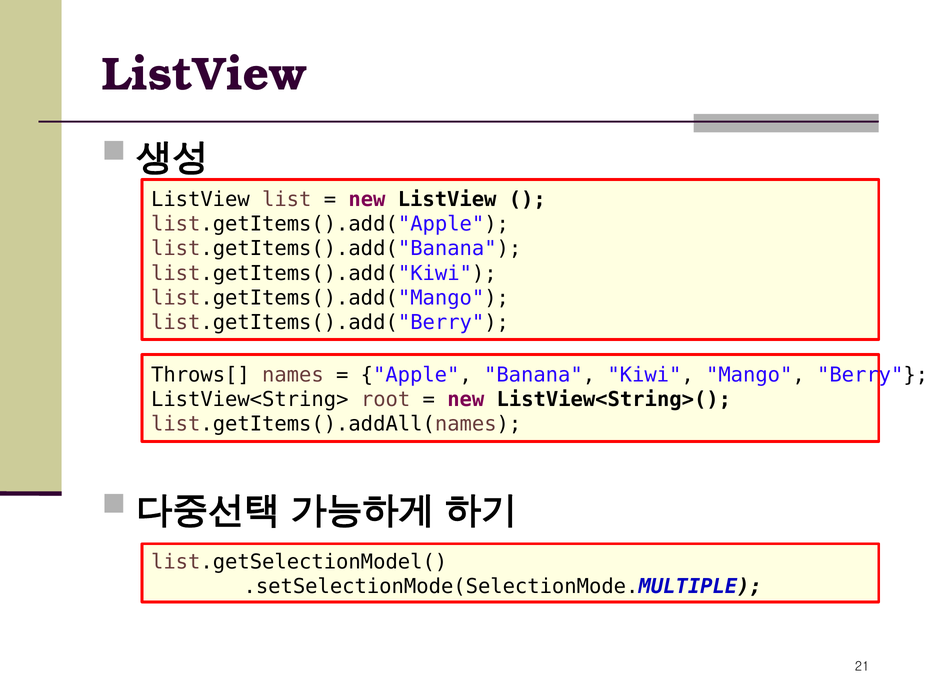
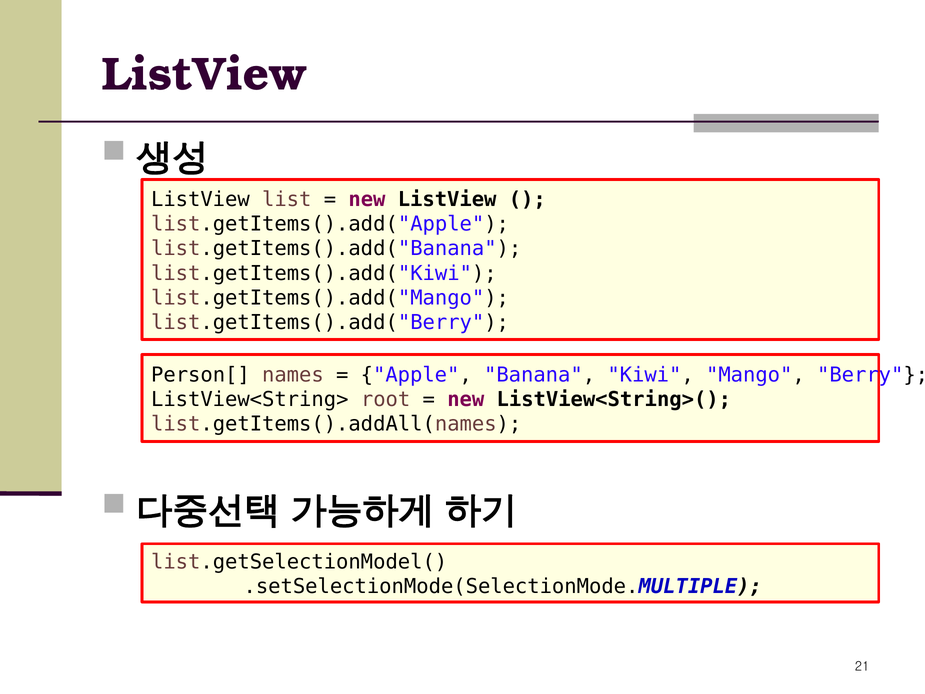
Throws[: Throws[ -> Person[
